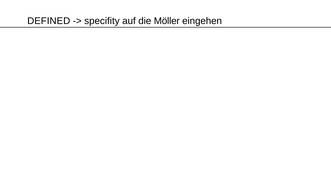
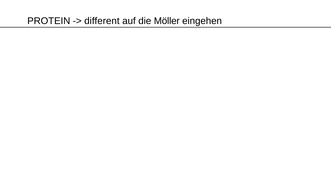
DEFINED: DEFINED -> PROTEIN
specifity: specifity -> different
